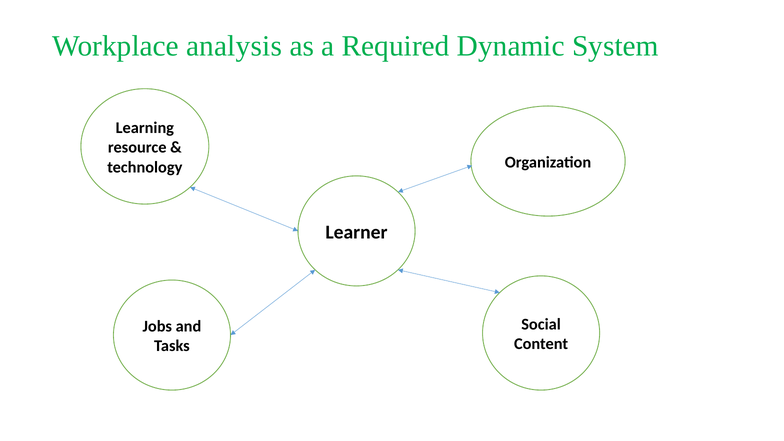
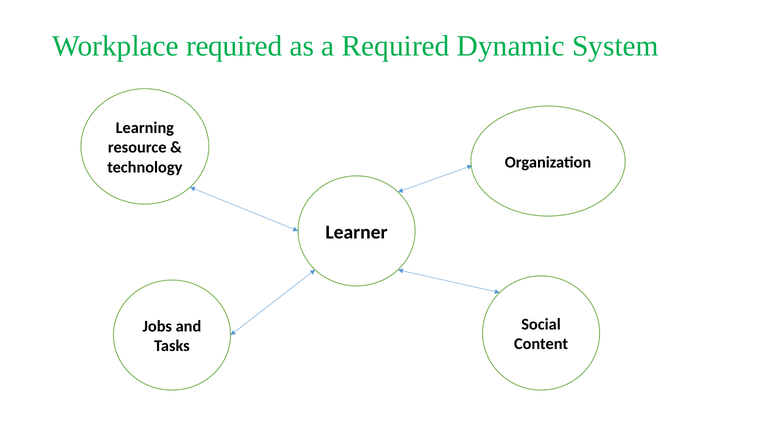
Workplace analysis: analysis -> required
